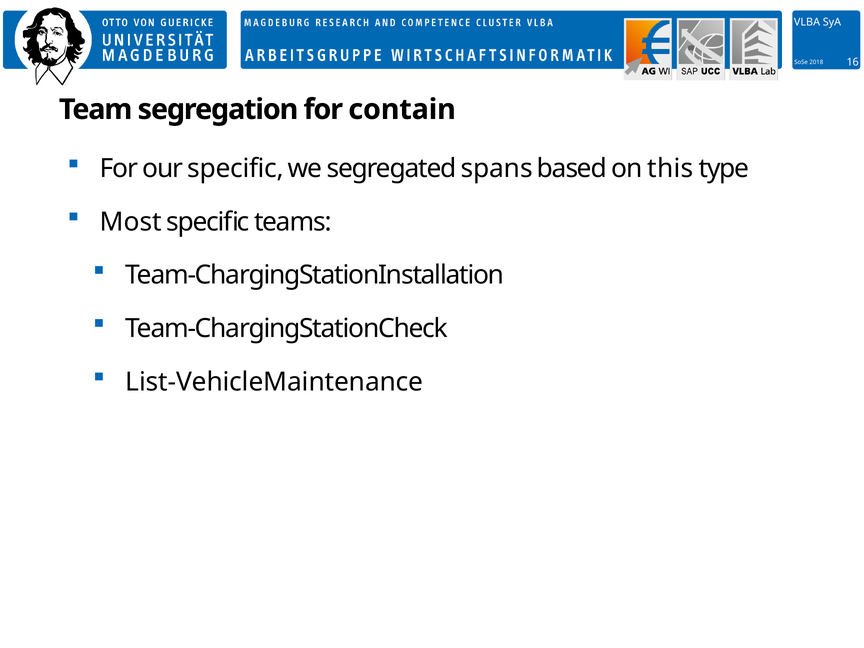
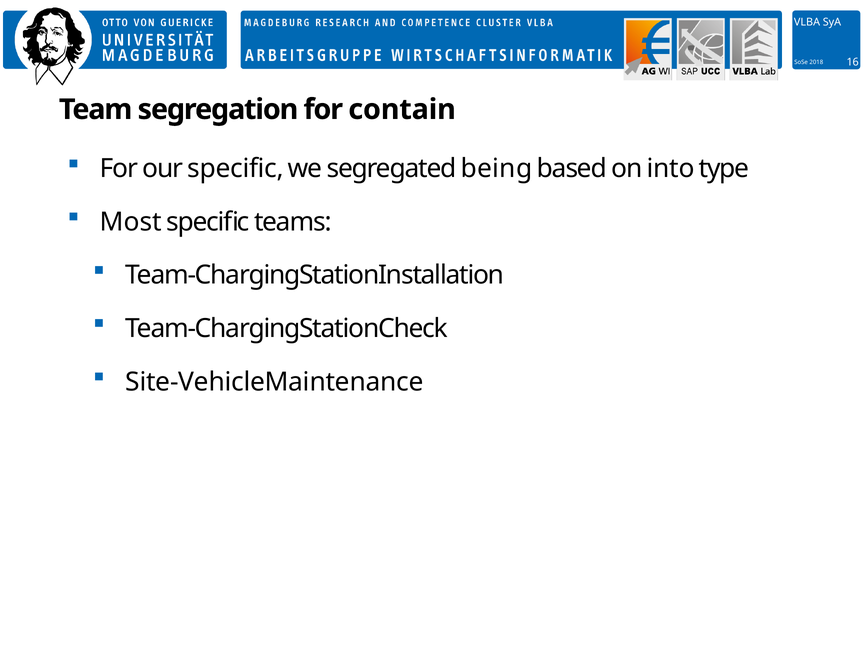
spans: spans -> being
this: this -> into
List-VehicleMaintenance: List-VehicleMaintenance -> Site-VehicleMaintenance
